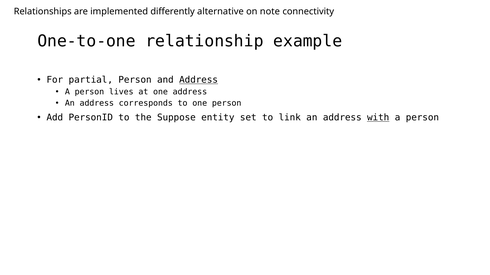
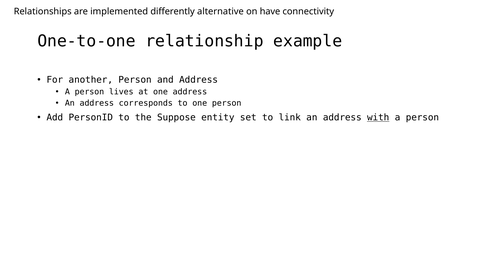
note: note -> have
partial: partial -> another
Address at (199, 80) underline: present -> none
